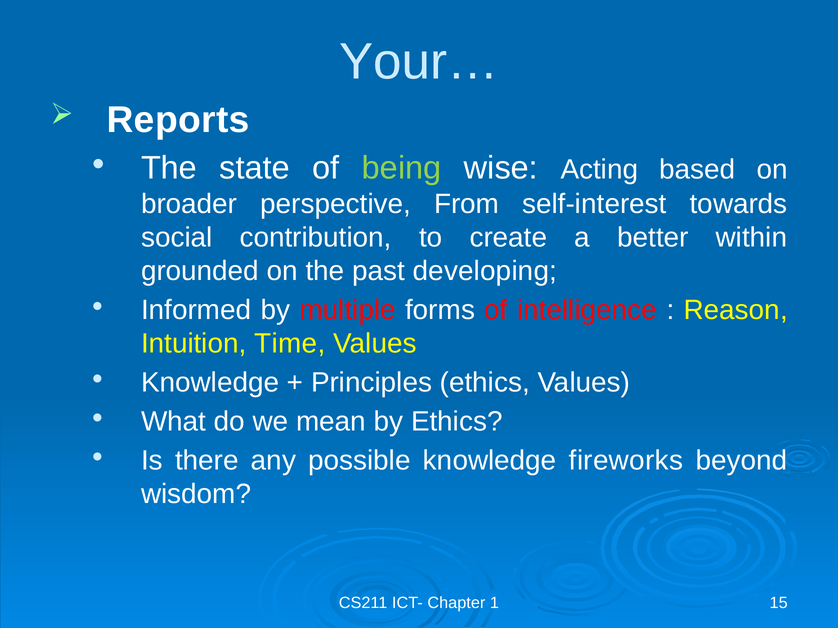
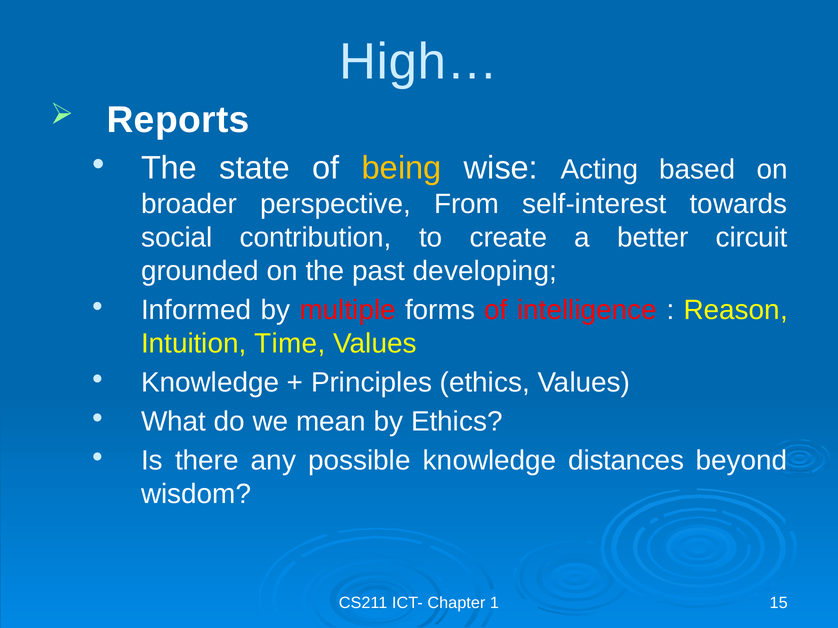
Your…: Your… -> High…
being colour: light green -> yellow
within: within -> circuit
fireworks: fireworks -> distances
